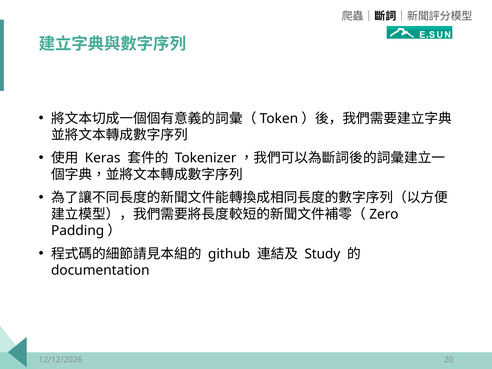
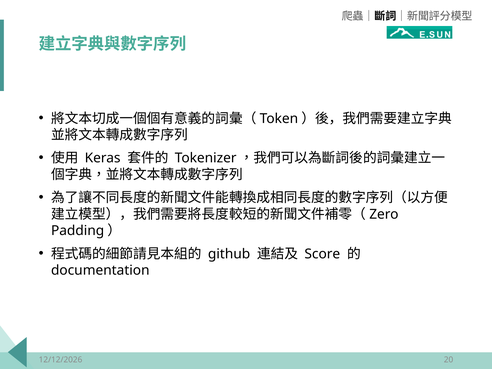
Study: Study -> Score
